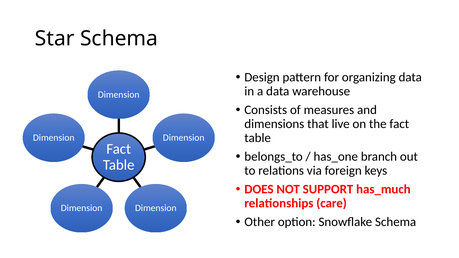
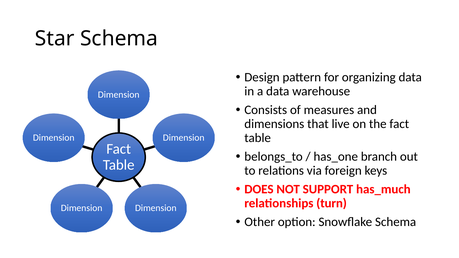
care: care -> turn
